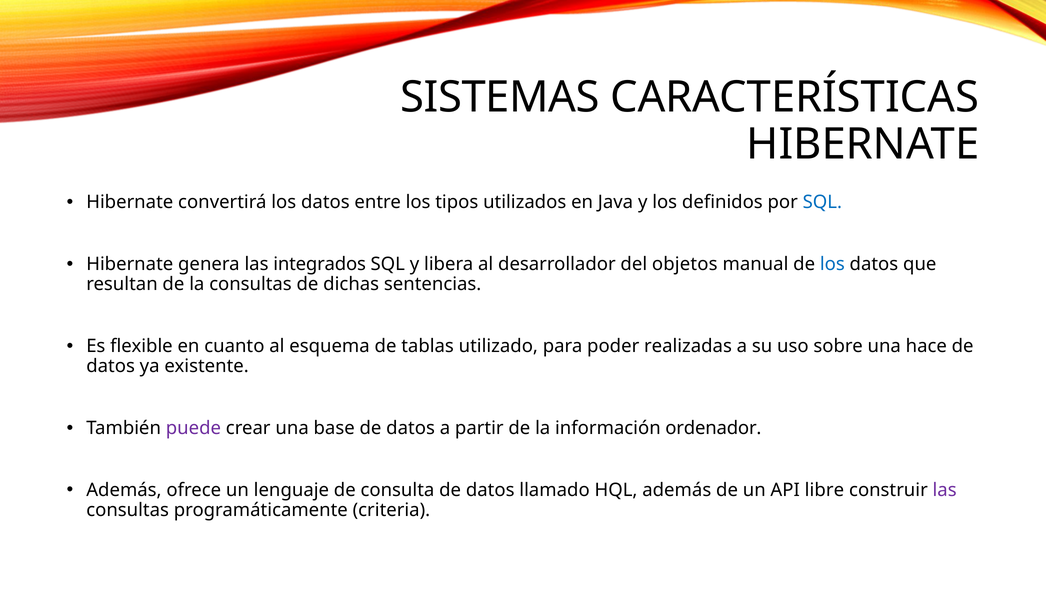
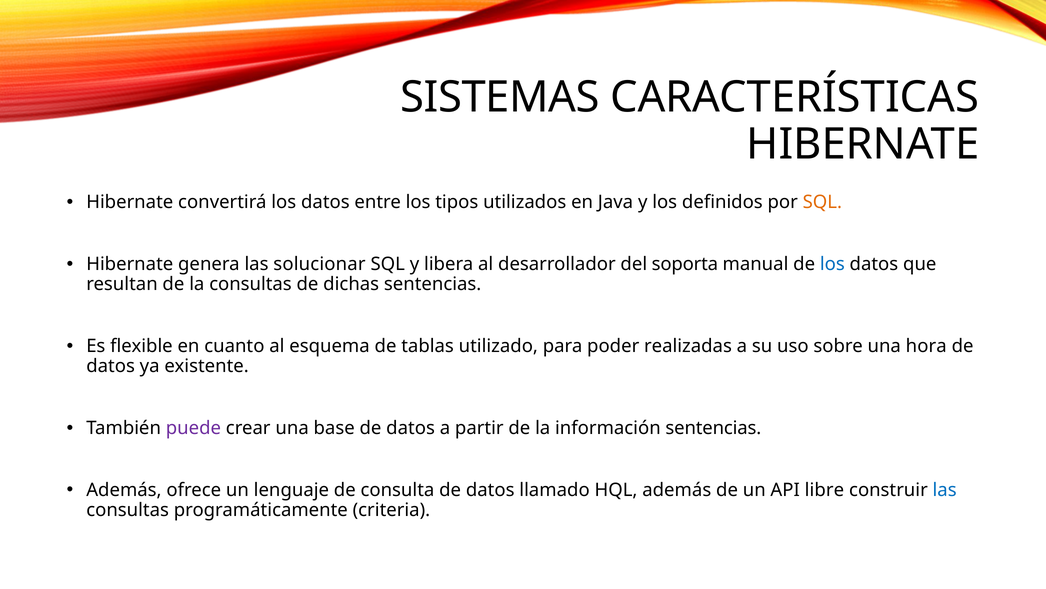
SQL at (822, 202) colour: blue -> orange
integrados: integrados -> solucionar
objetos: objetos -> soporta
hace: hace -> hora
información ordenador: ordenador -> sentencias
las at (945, 489) colour: purple -> blue
